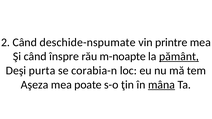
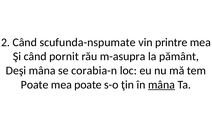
deschide-nspumate: deschide-nspumate -> scufunda-nspumate
înspre: înspre -> pornit
m-noapte: m-noapte -> m-asupra
pământ underline: present -> none
Deşi purta: purta -> mâna
Aşeza at (35, 85): Aşeza -> Poate
